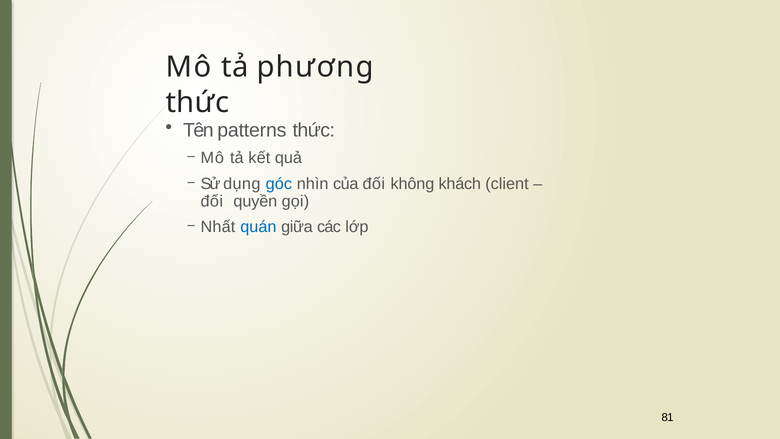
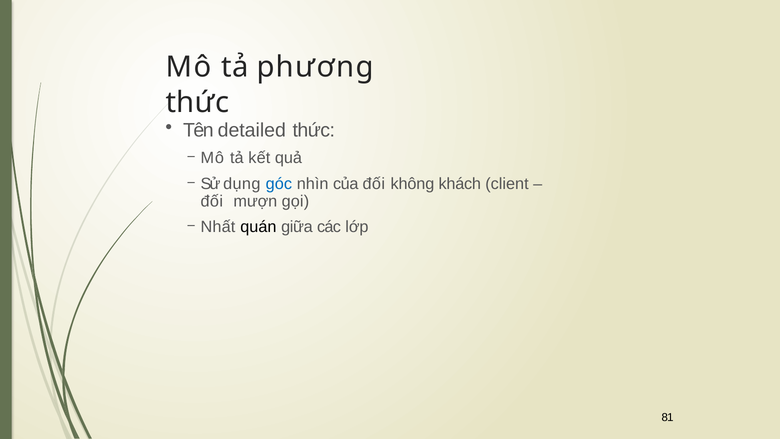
patterns: patterns -> detailed
quyền: quyền -> mượn
quán colour: blue -> black
